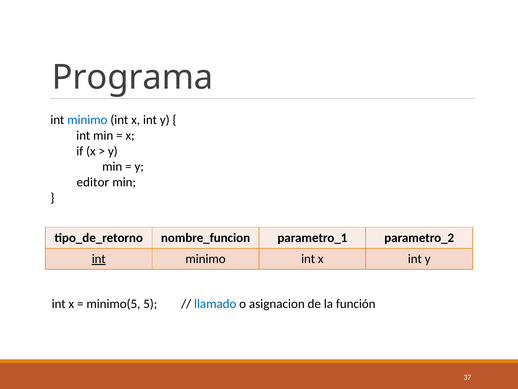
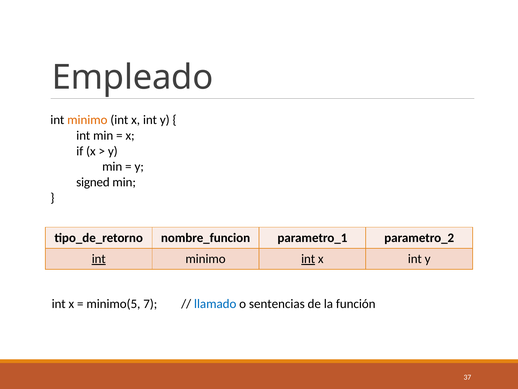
Programa: Programa -> Empleado
minimo at (87, 120) colour: blue -> orange
editor: editor -> signed
int at (308, 259) underline: none -> present
5: 5 -> 7
asignacion: asignacion -> sentencias
